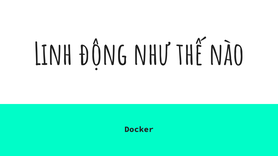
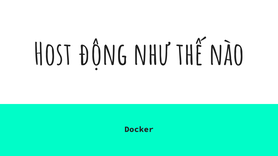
Linh: Linh -> Host
